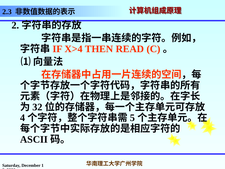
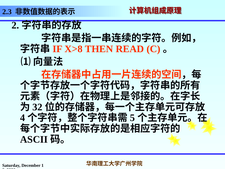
X>4: X>4 -> X>8
